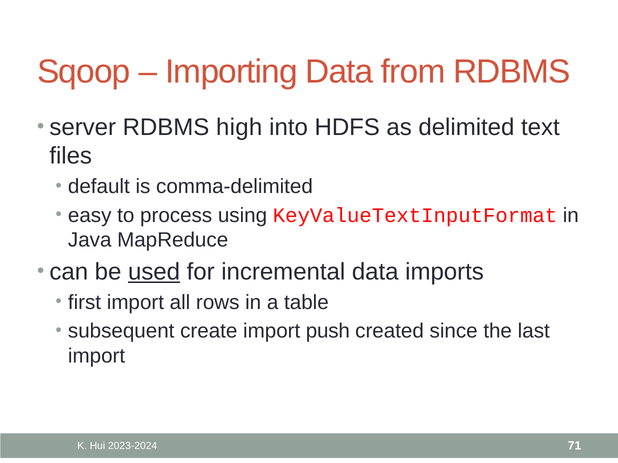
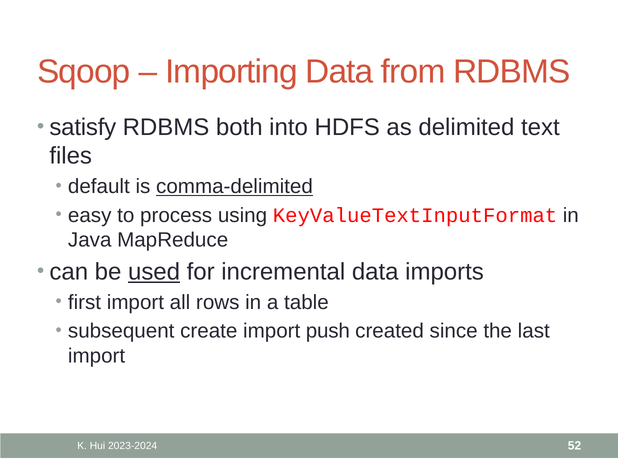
server: server -> satisfy
high: high -> both
comma-delimited underline: none -> present
71: 71 -> 52
